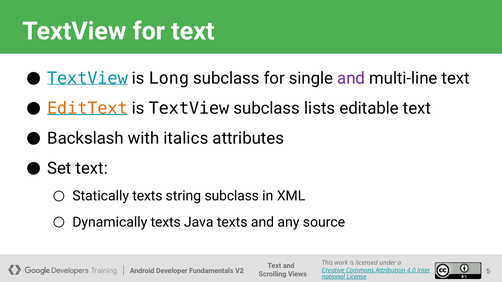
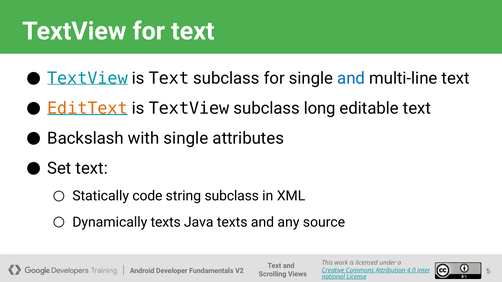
is Long: Long -> Text
and at (351, 78) colour: purple -> blue
lists: lists -> long
with italics: italics -> single
Statically texts: texts -> code
